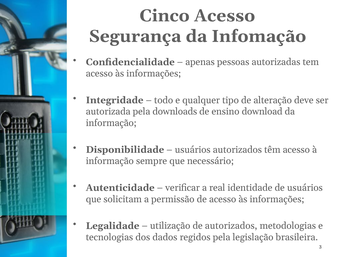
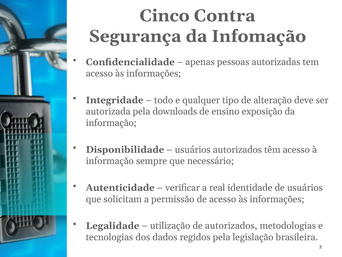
Cinco Acesso: Acesso -> Contra
download: download -> exposição
